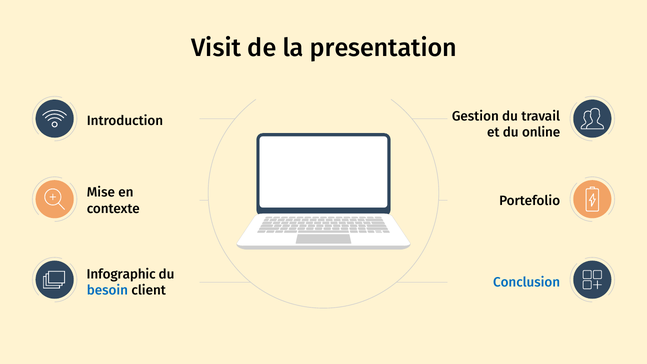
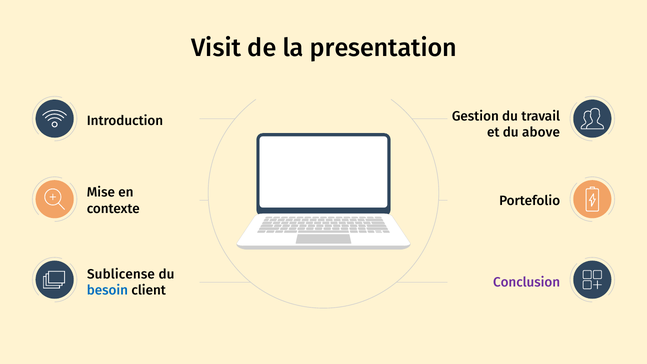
online: online -> above
Infographic: Infographic -> Sublicense
Conclusion colour: blue -> purple
